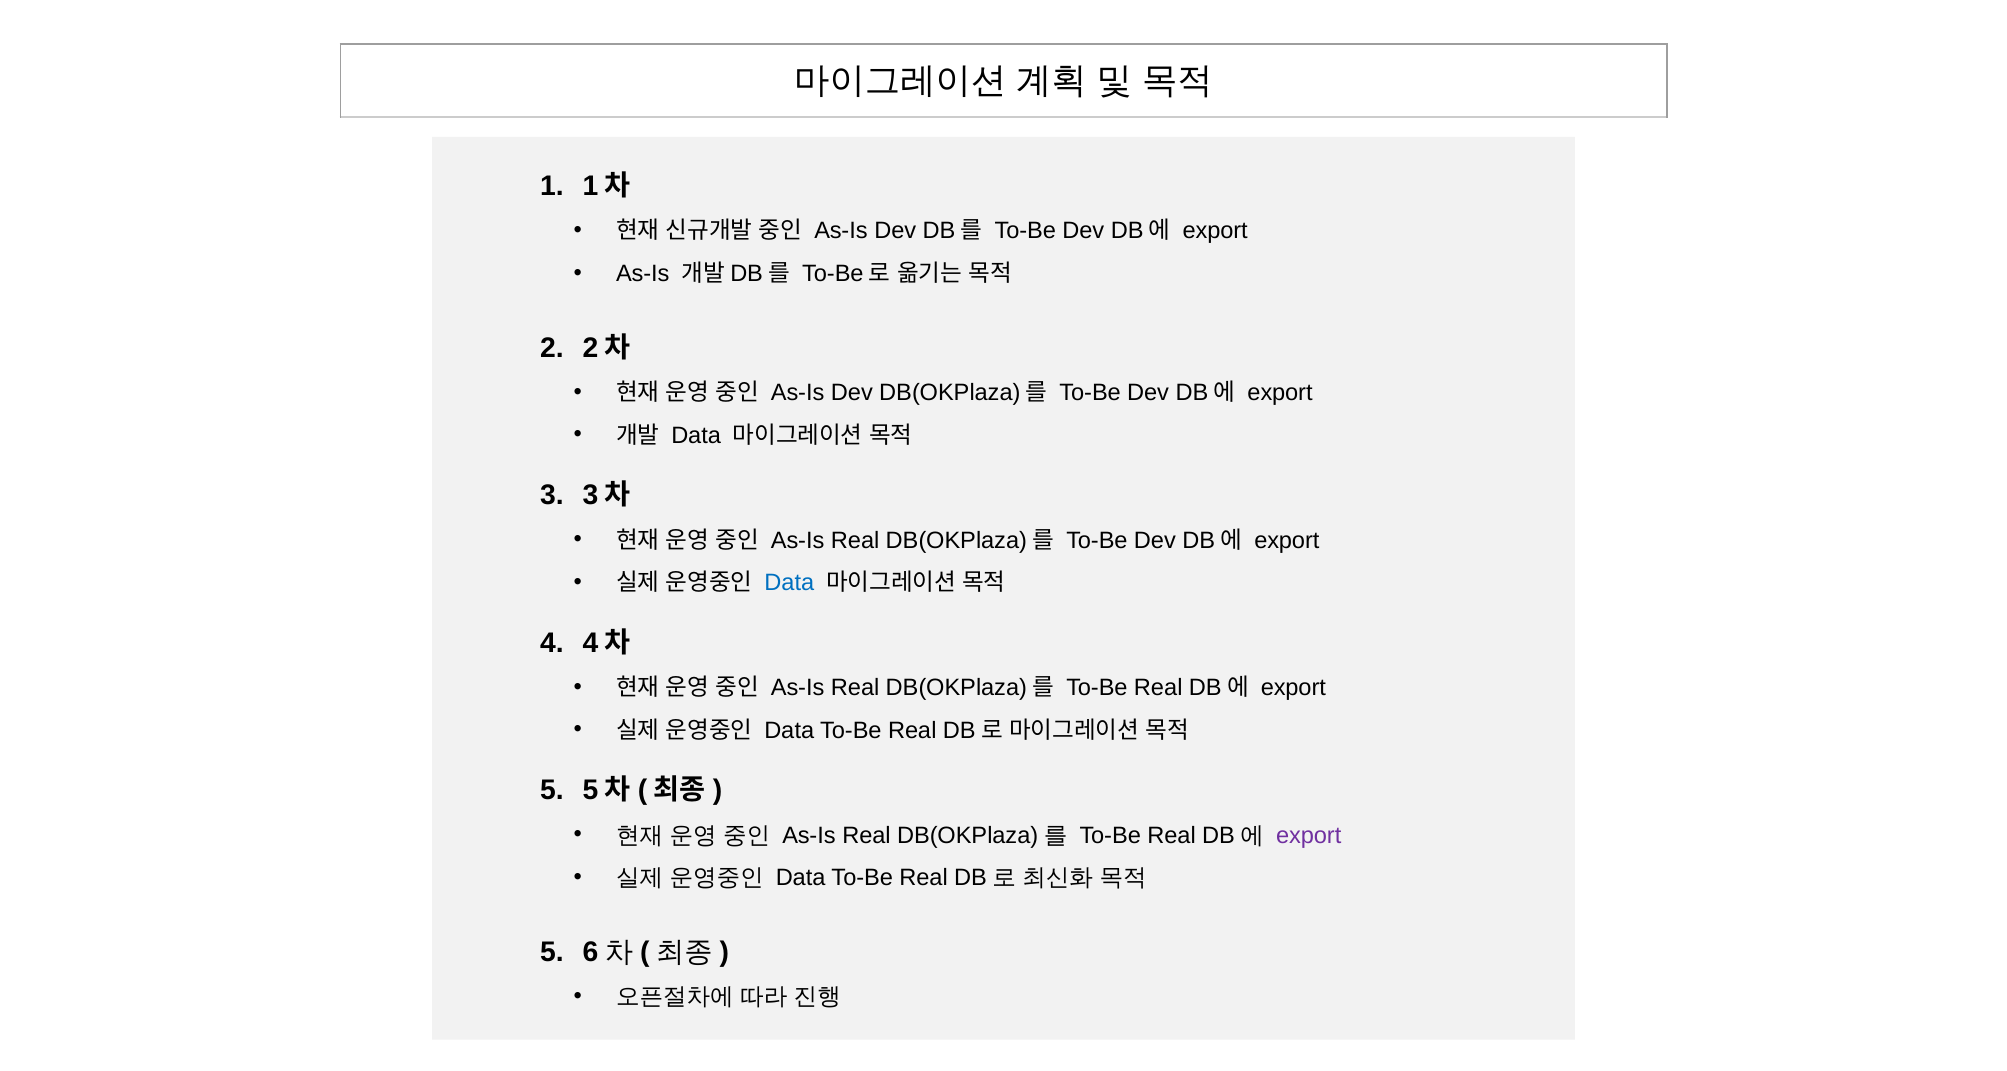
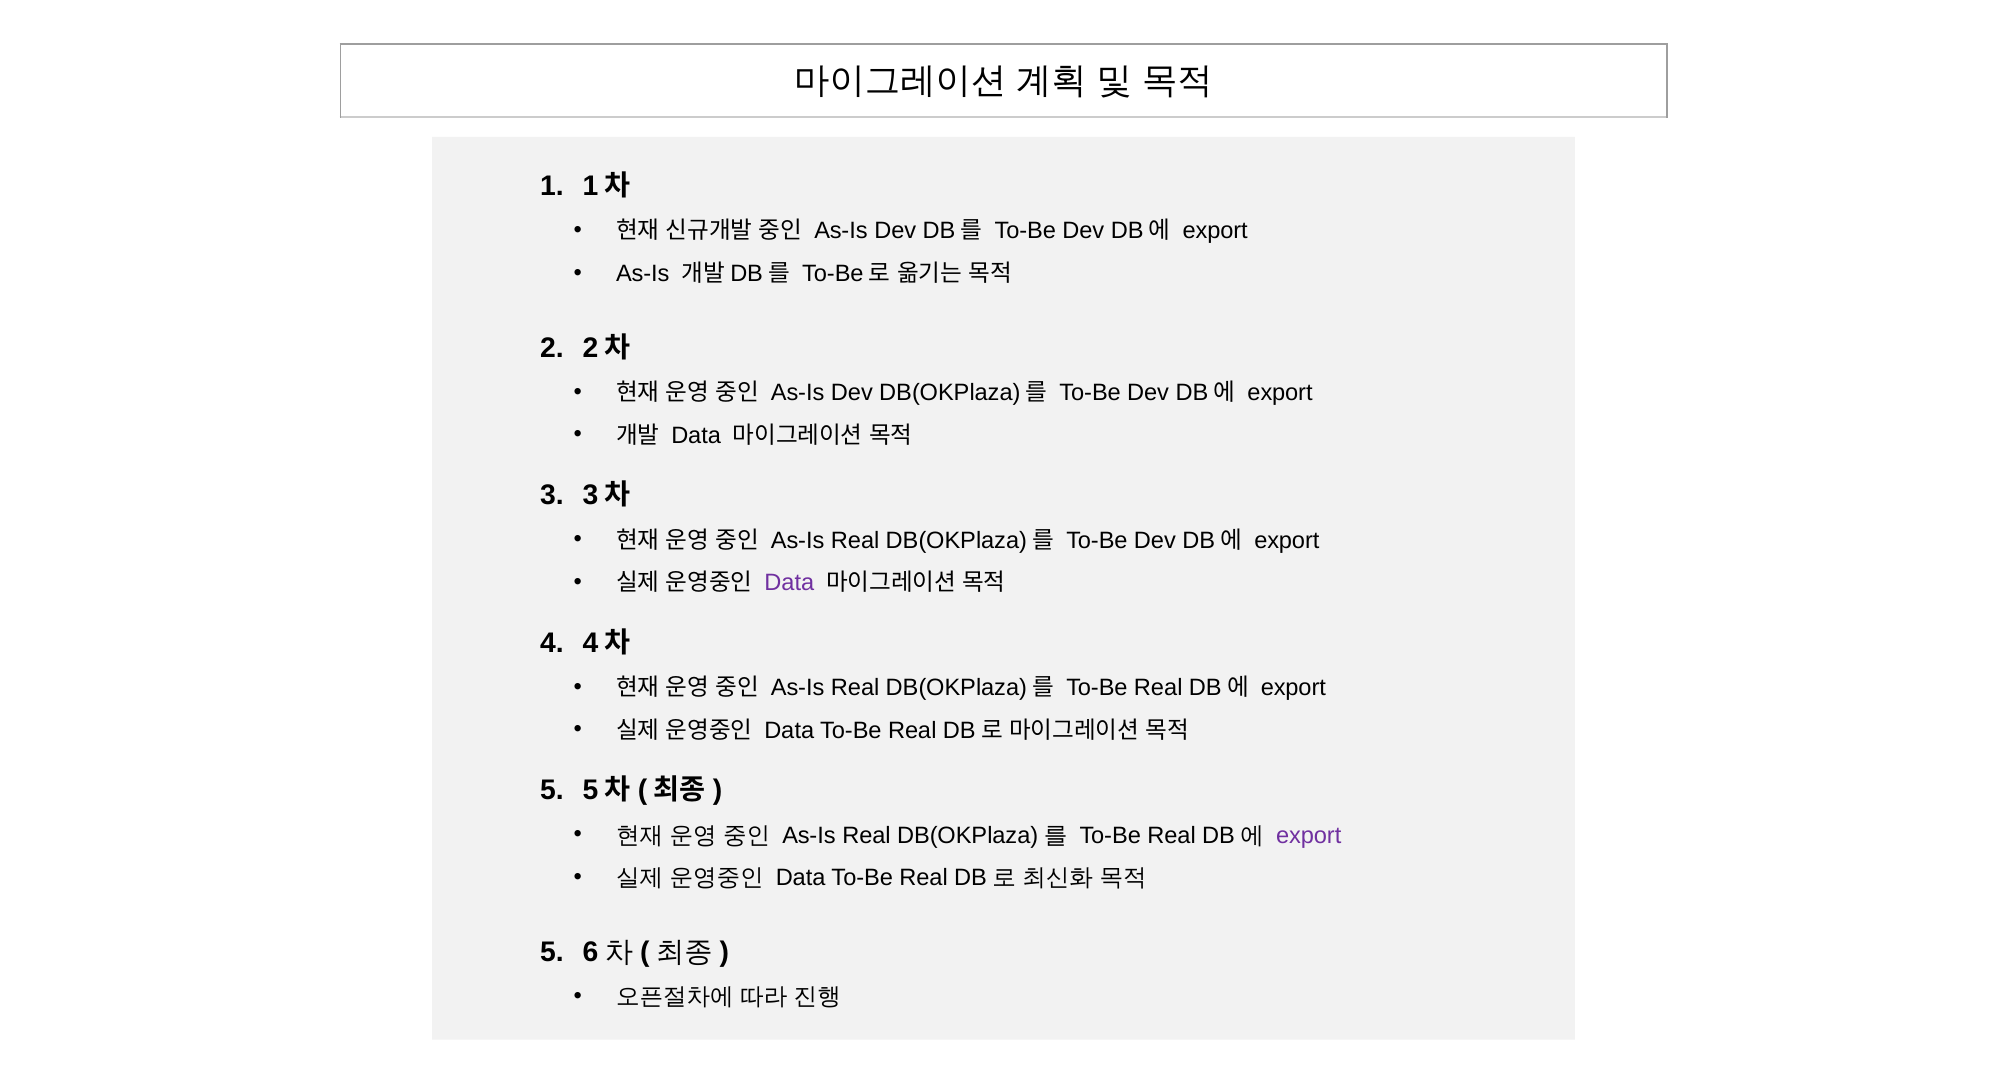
Data at (789, 583) colour: blue -> purple
